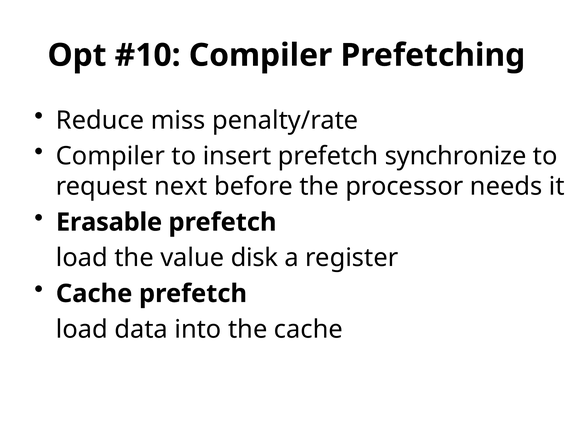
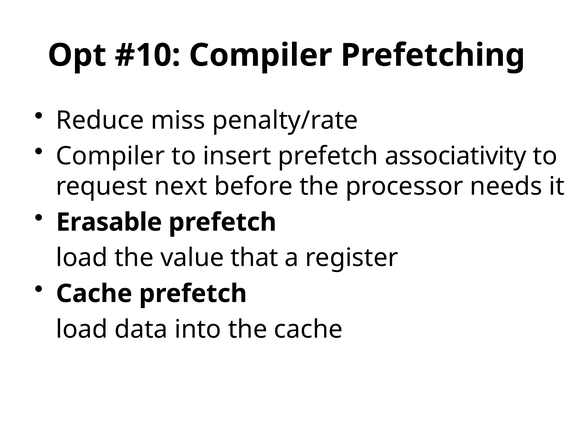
synchronize: synchronize -> associativity
disk: disk -> that
